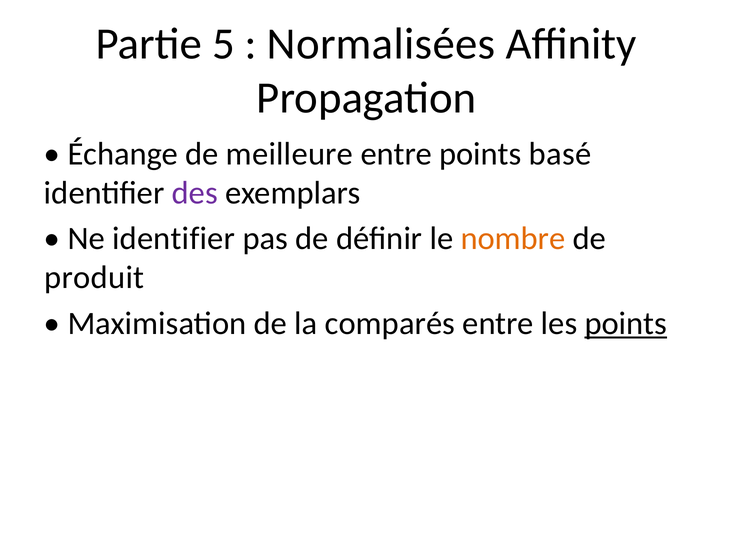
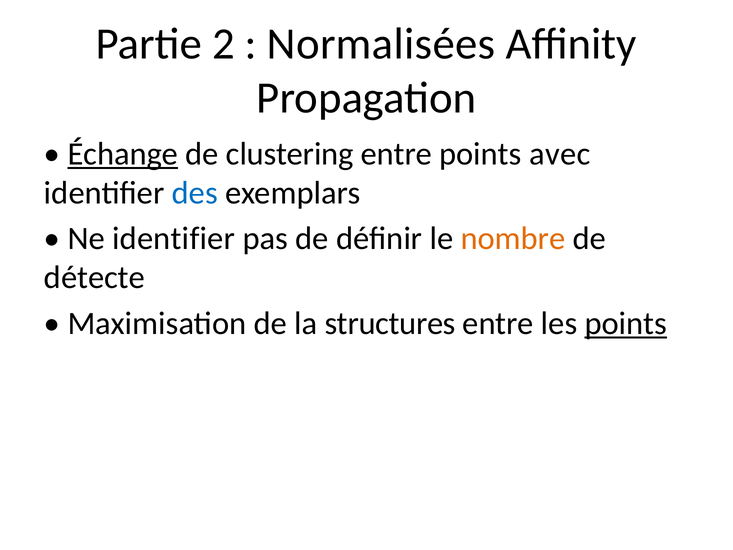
5: 5 -> 2
Échange underline: none -> present
meilleure: meilleure -> clustering
basé: basé -> avec
des colour: purple -> blue
produit: produit -> détecte
comparés: comparés -> structures
